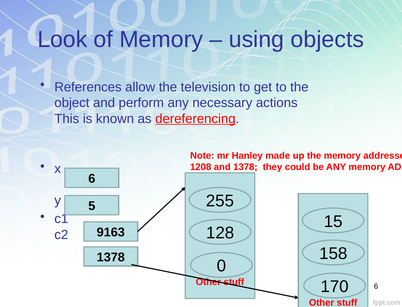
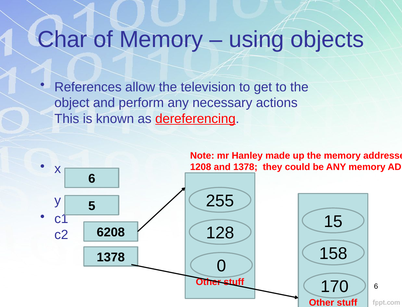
Look: Look -> Char
9163: 9163 -> 6208
